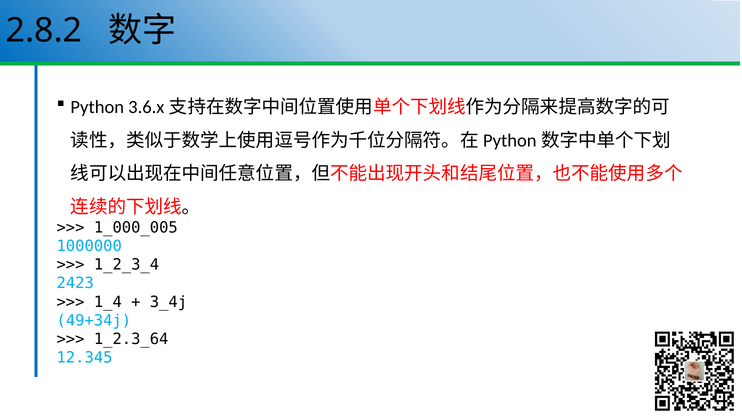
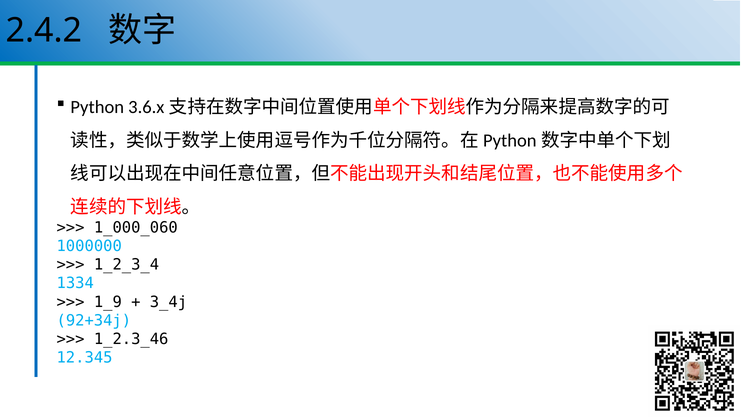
2.8.2: 2.8.2 -> 2.4.2
1_000_005: 1_000_005 -> 1_000_060
2423: 2423 -> 1334
1_4: 1_4 -> 1_9
49+34j: 49+34j -> 92+34j
1_2.3_64: 1_2.3_64 -> 1_2.3_46
